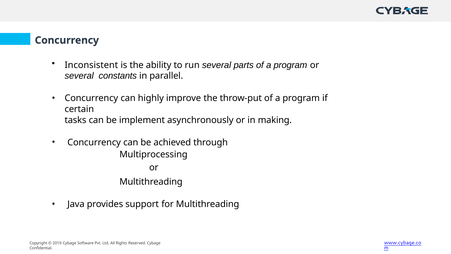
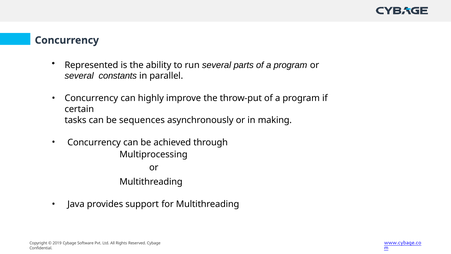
Inconsistent: Inconsistent -> Represented
implement: implement -> sequences
